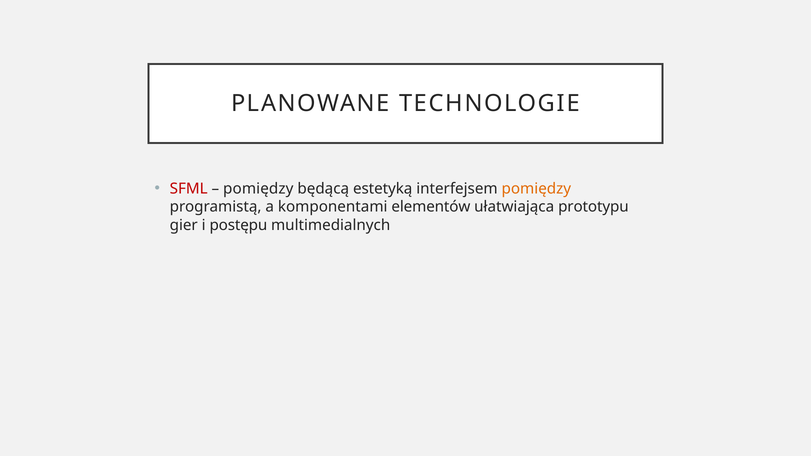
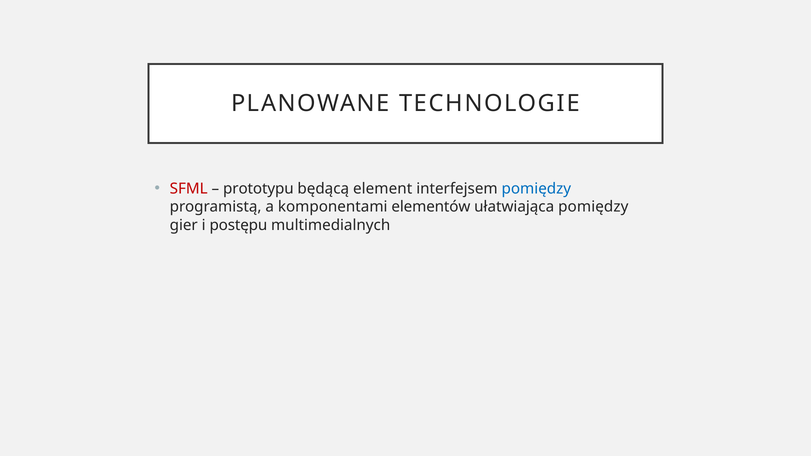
pomiędzy at (258, 189): pomiędzy -> prototypu
estetyką: estetyką -> element
pomiędzy at (536, 189) colour: orange -> blue
ułatwiająca prototypu: prototypu -> pomiędzy
